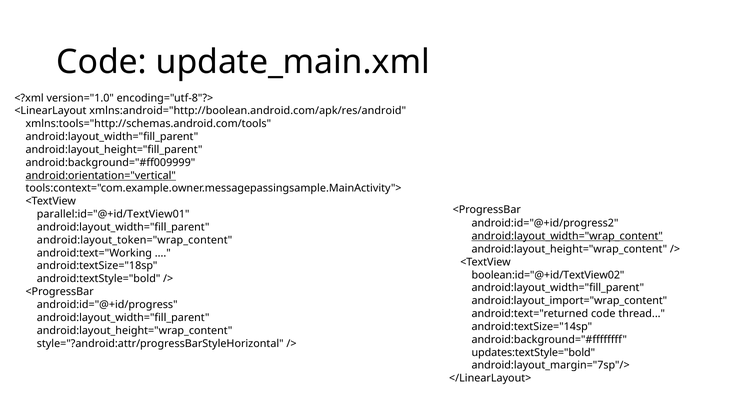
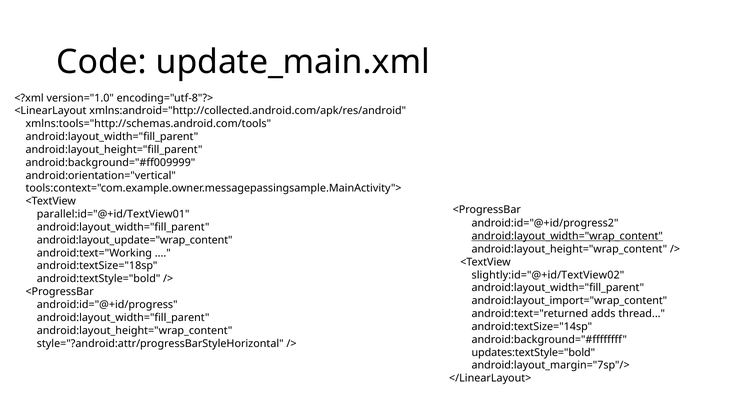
xmlns:android="http://boolean.android.com/apk/res/android: xmlns:android="http://boolean.android.com/apk/res/android -> xmlns:android="http://collected.android.com/apk/res/android
android:orientation="vertical underline: present -> none
android:layout_token="wrap_content: android:layout_token="wrap_content -> android:layout_update="wrap_content
boolean:id="@+id/TextView02: boolean:id="@+id/TextView02 -> slightly:id="@+id/TextView02
android:text="returned code: code -> adds
